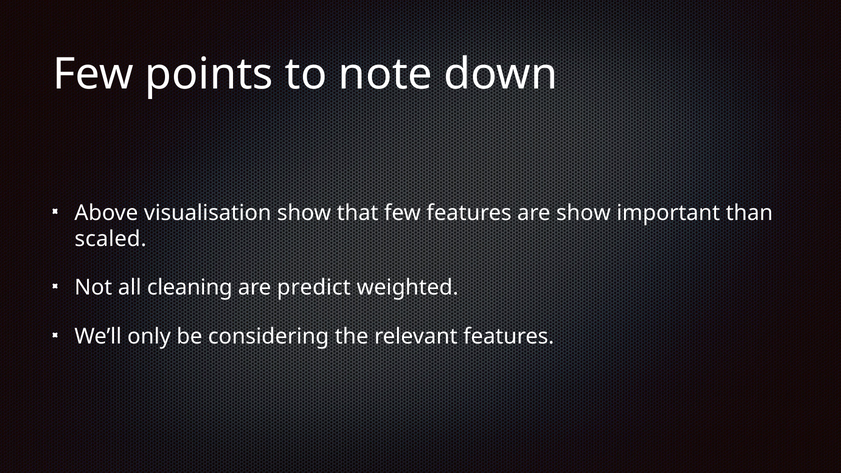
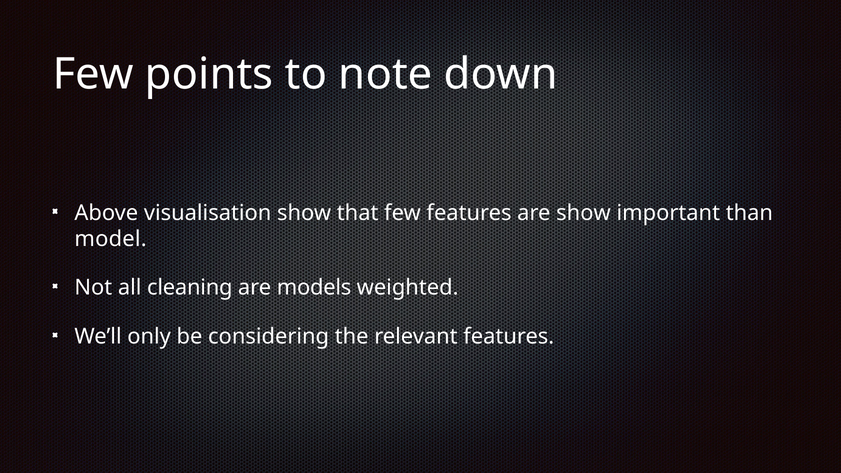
scaled: scaled -> model
predict: predict -> models
